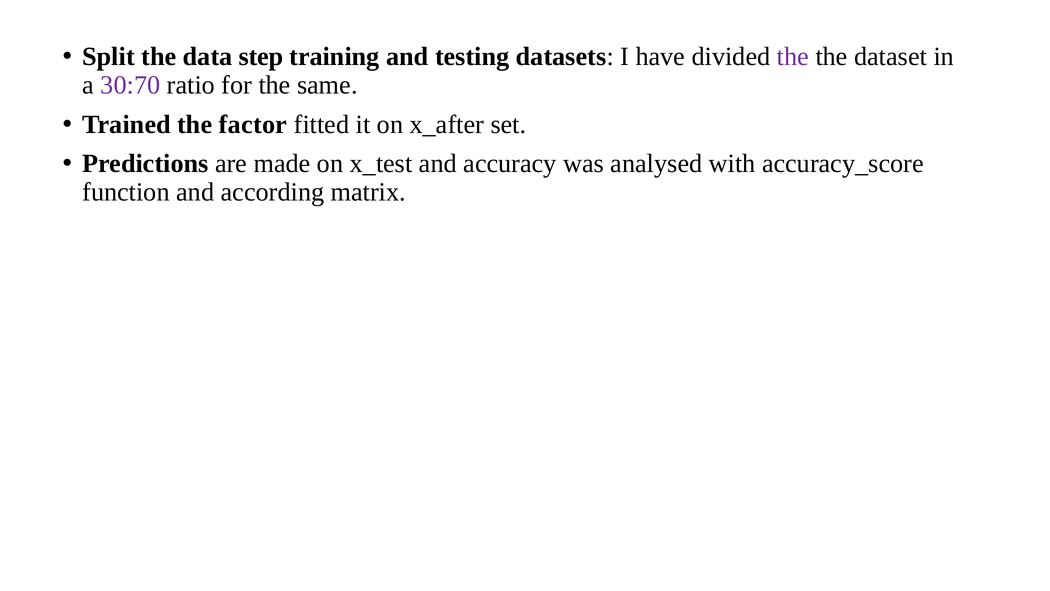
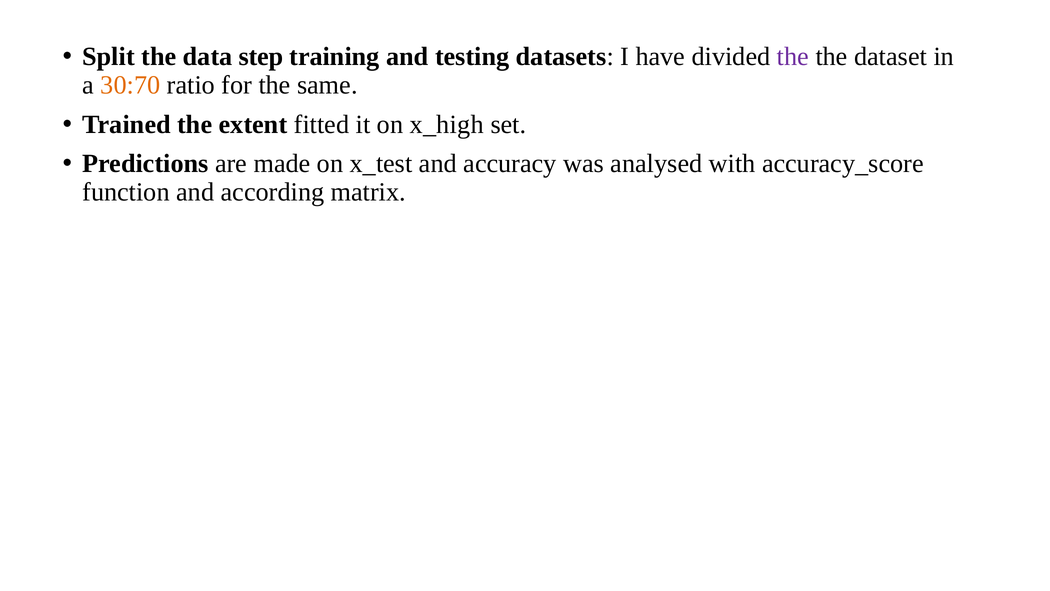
30:70 colour: purple -> orange
factor: factor -> extent
x_after: x_after -> x_high
